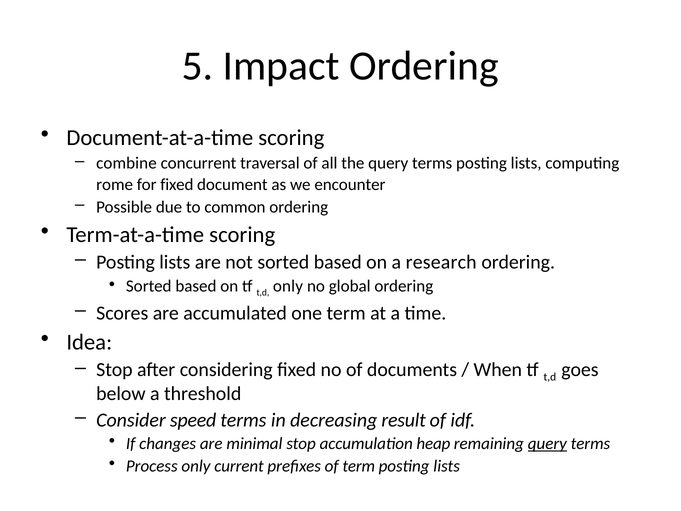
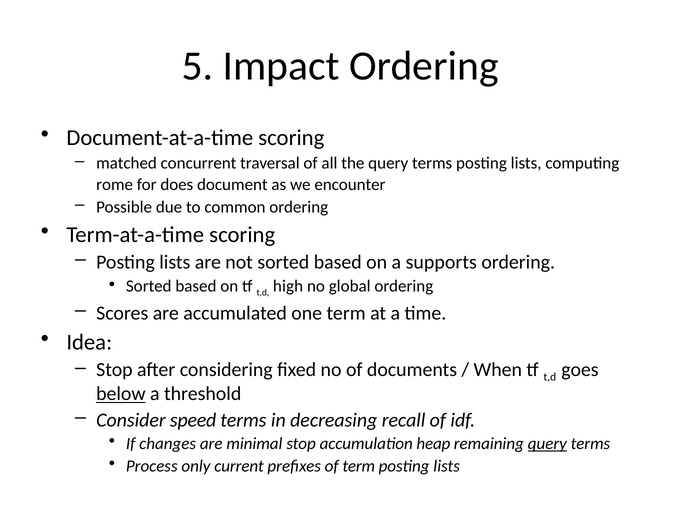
combine: combine -> matched
for fixed: fixed -> does
research: research -> supports
t,d only: only -> high
below underline: none -> present
result: result -> recall
